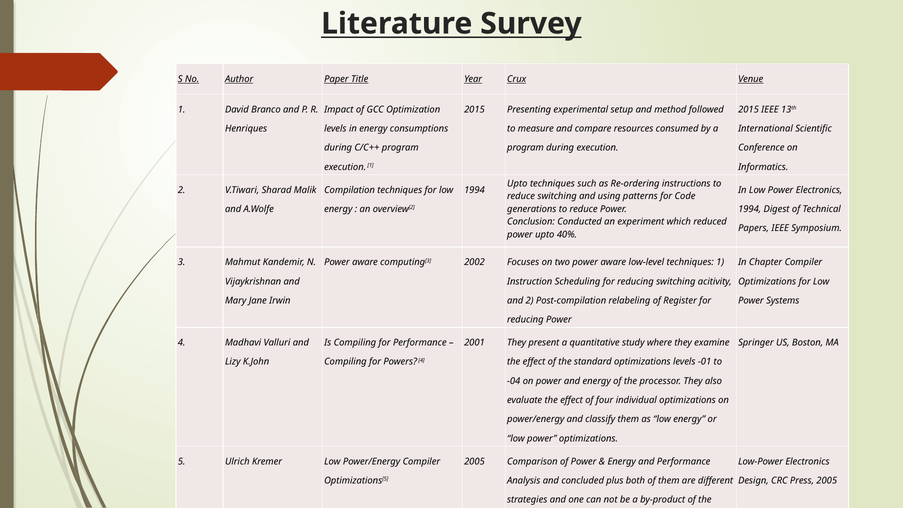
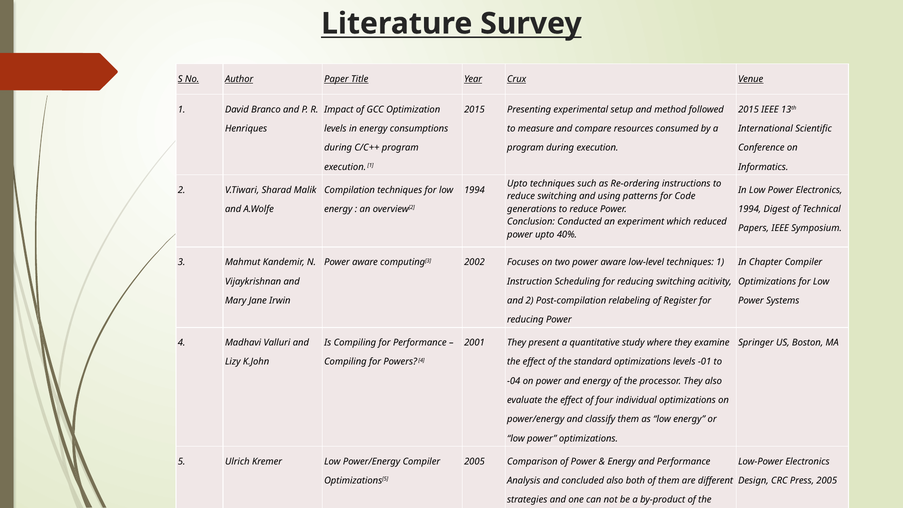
concluded plus: plus -> also
